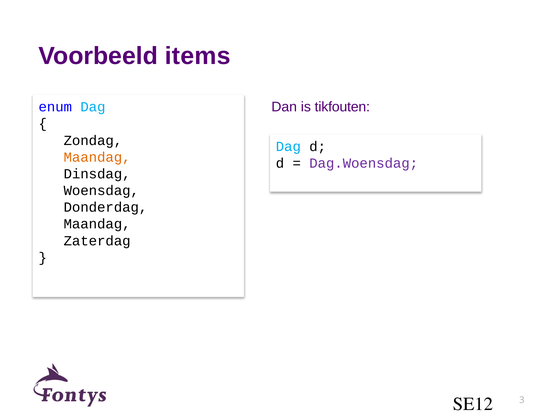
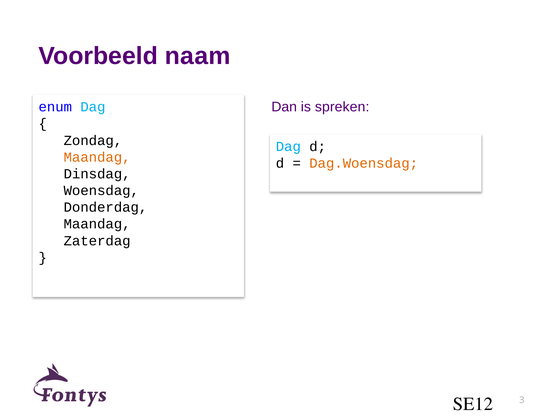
items: items -> naam
tikfouten: tikfouten -> spreken
Dag.Woensdag colour: purple -> orange
